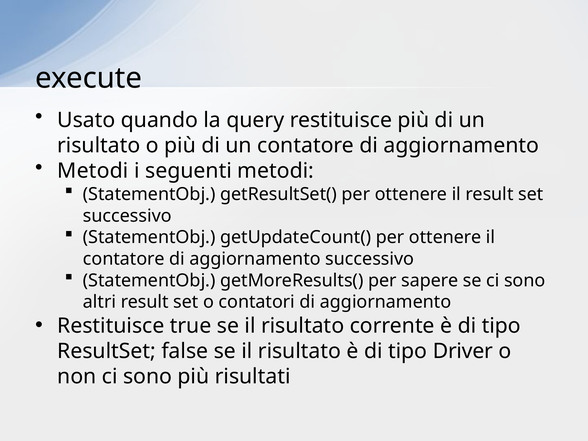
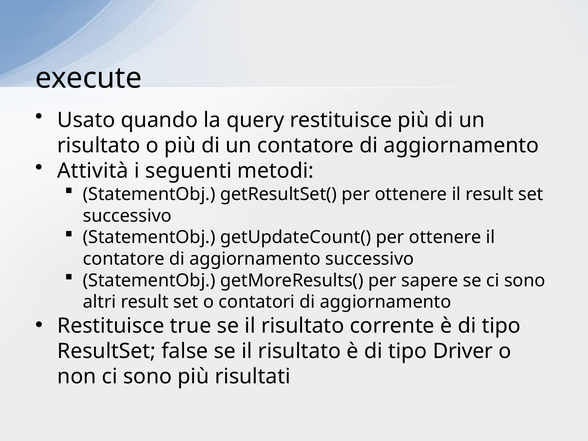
Metodi at (93, 171): Metodi -> Attività
